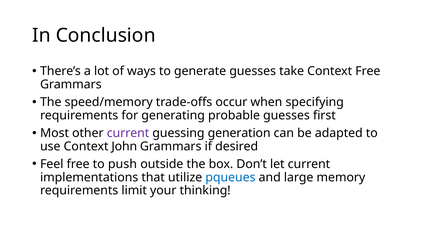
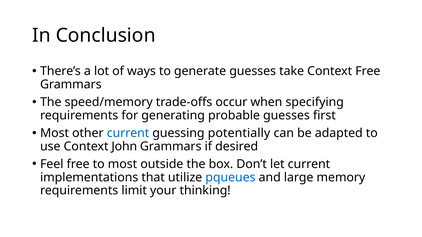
current at (128, 133) colour: purple -> blue
generation: generation -> potentially
to push: push -> most
